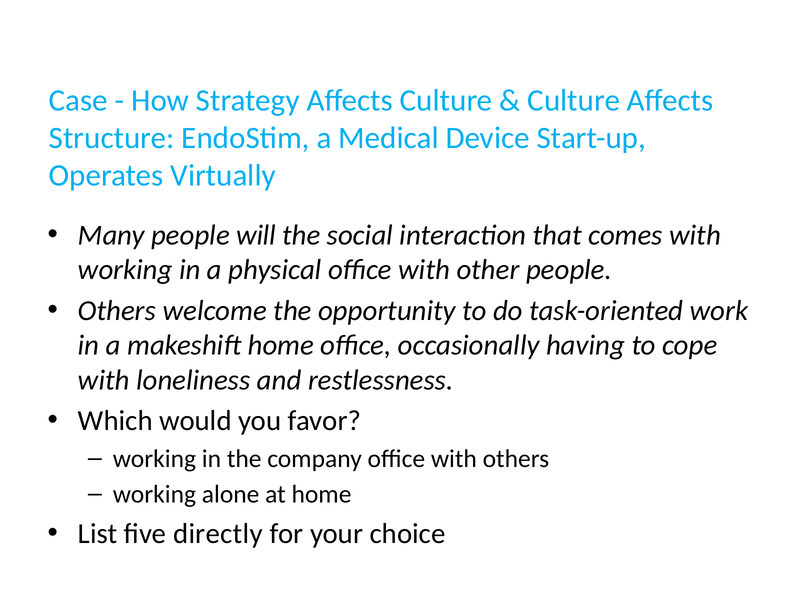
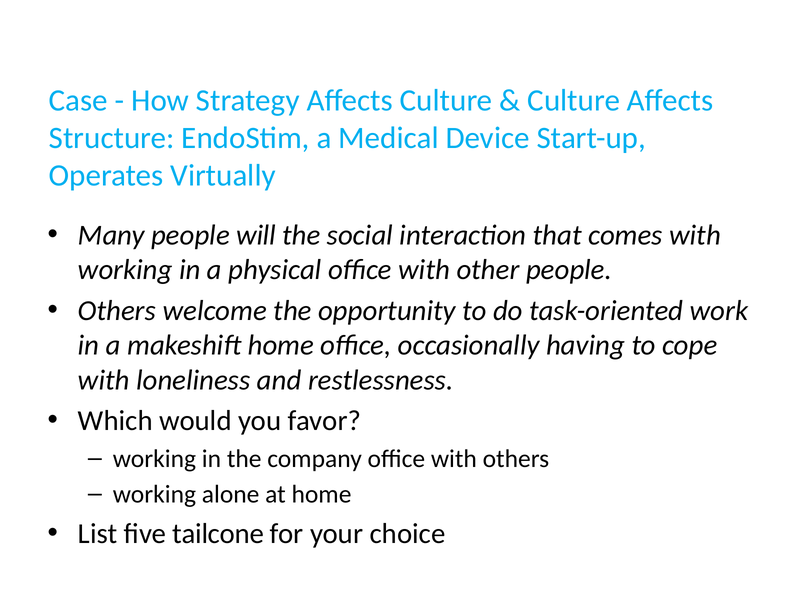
directly: directly -> tailcone
